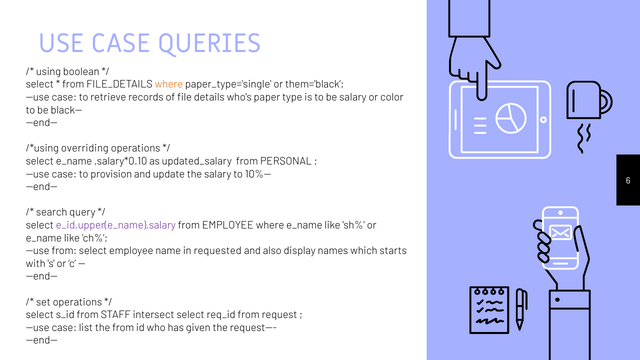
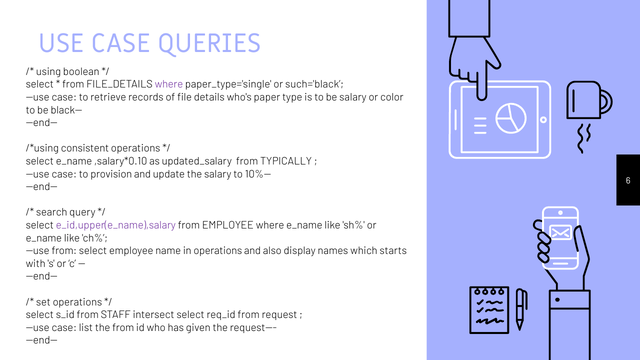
where at (169, 84) colour: orange -> purple
them='black: them='black -> such='black
overriding: overriding -> consistent
PERSONAL: PERSONAL -> TYPICALLY
in requested: requested -> operations
